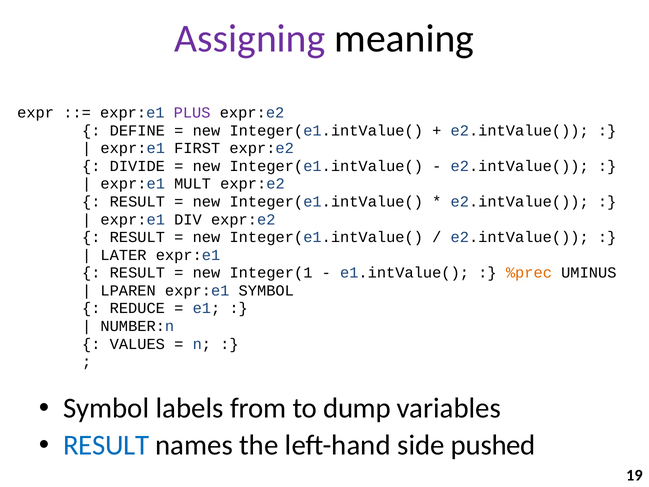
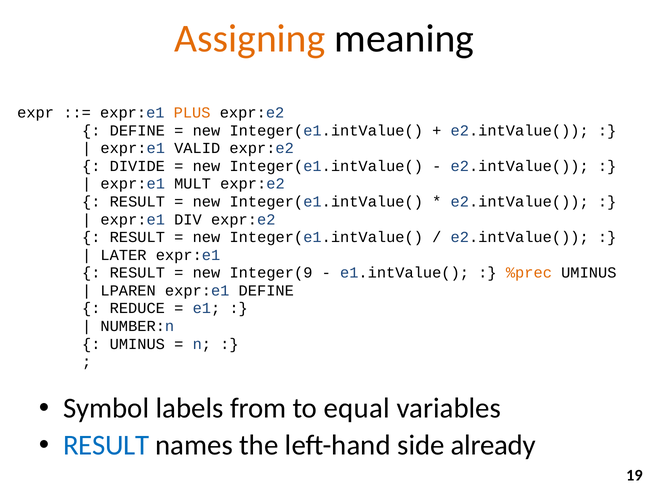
Assigning colour: purple -> orange
PLUS colour: purple -> orange
FIRST: FIRST -> VALID
Integer(1: Integer(1 -> Integer(9
expr:e1 SYMBOL: SYMBOL -> DEFINE
VALUES at (137, 344): VALUES -> UMINUS
dump: dump -> equal
pushed: pushed -> already
